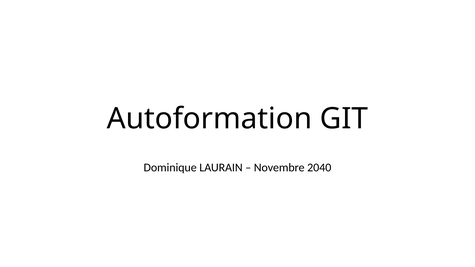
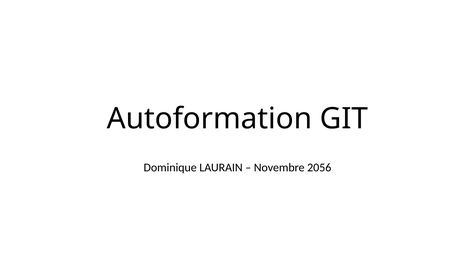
2040: 2040 -> 2056
